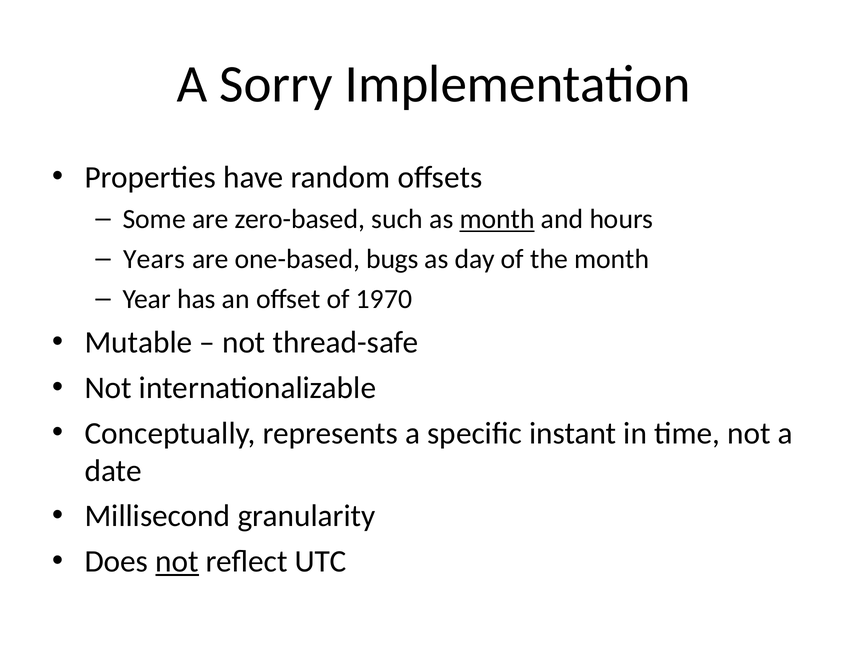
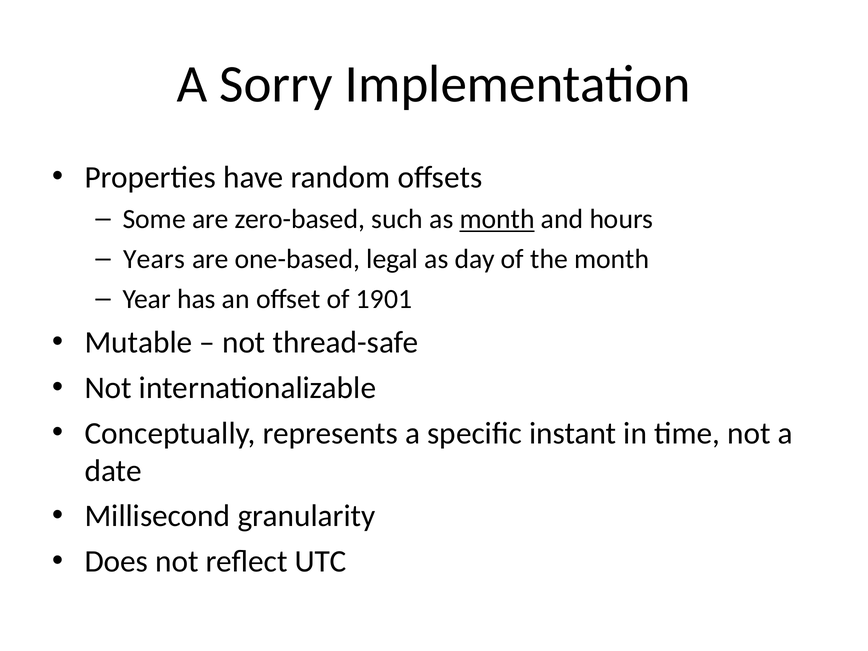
bugs: bugs -> legal
1970: 1970 -> 1901
not at (177, 561) underline: present -> none
